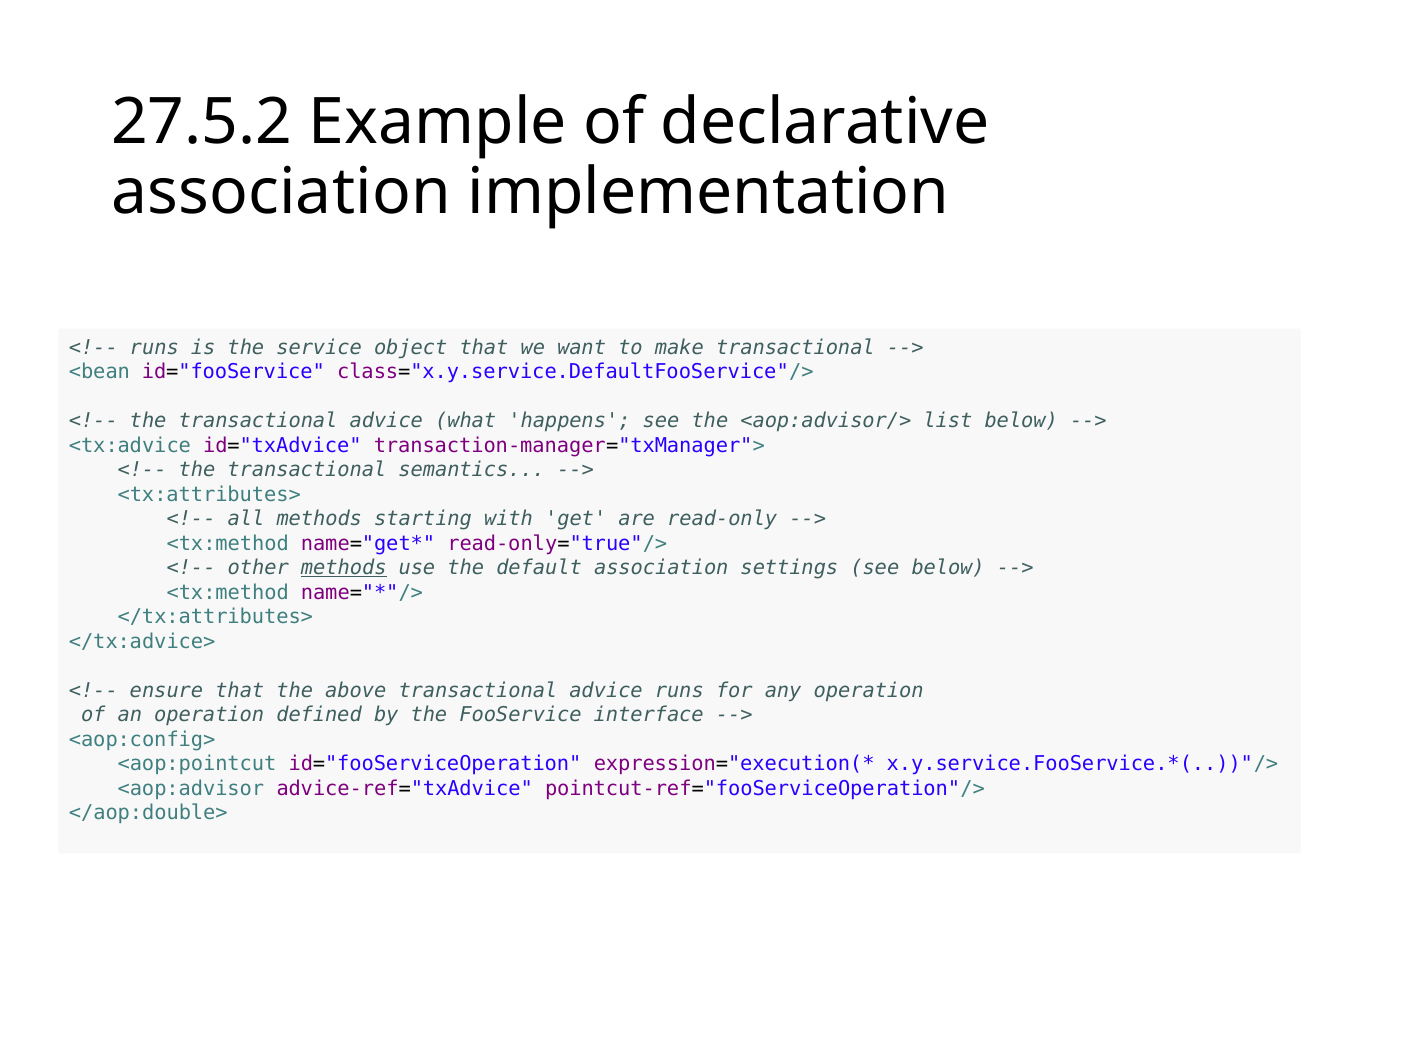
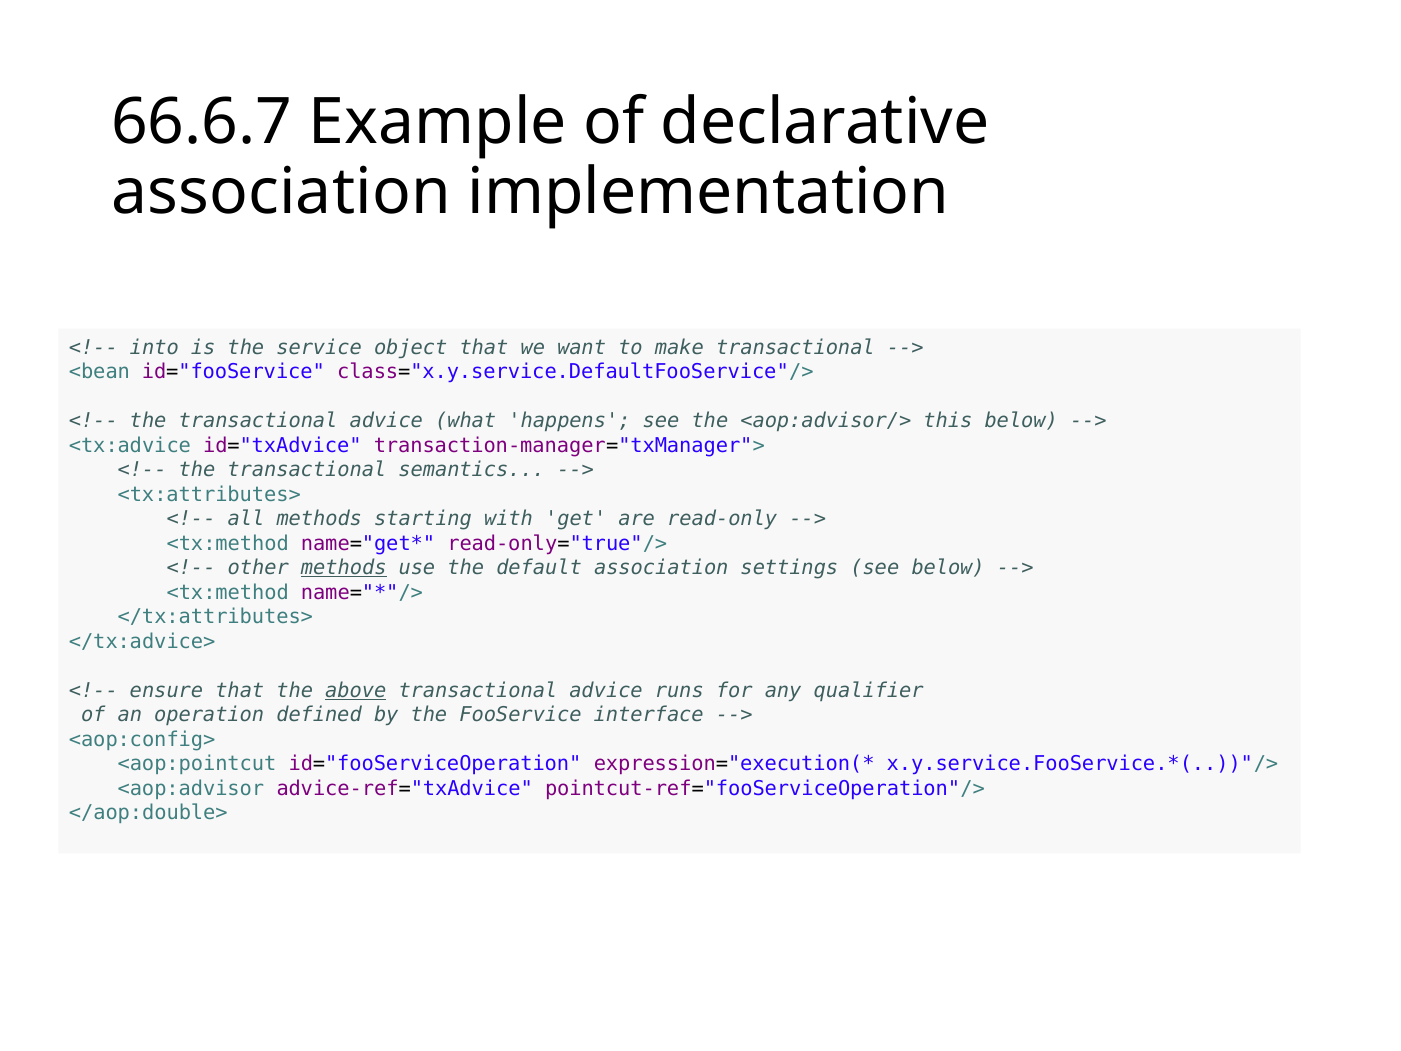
27.5.2: 27.5.2 -> 66.6.7
runs at (154, 347): runs -> into
list: list -> this
above underline: none -> present
any operation: operation -> qualifier
